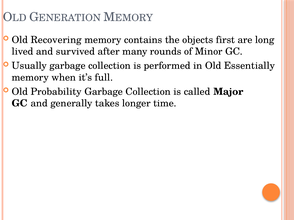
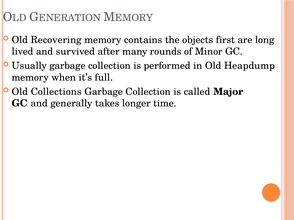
Essentially: Essentially -> Heapdump
Probability: Probability -> Collections
